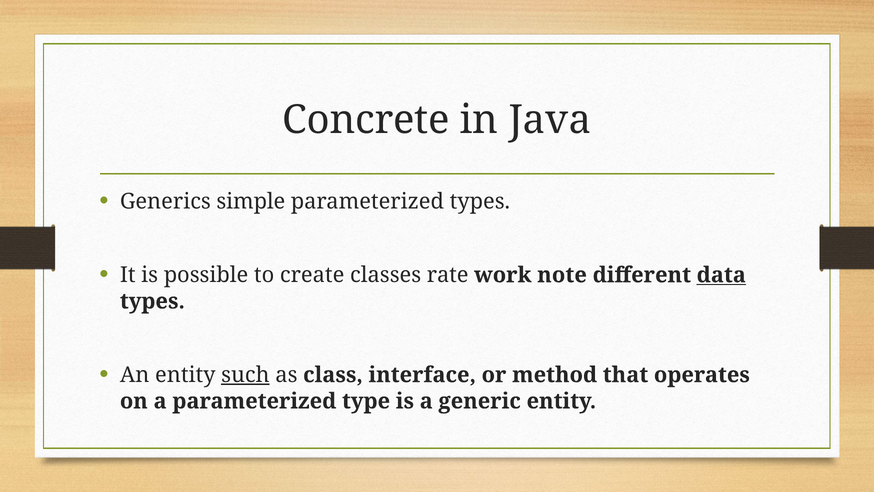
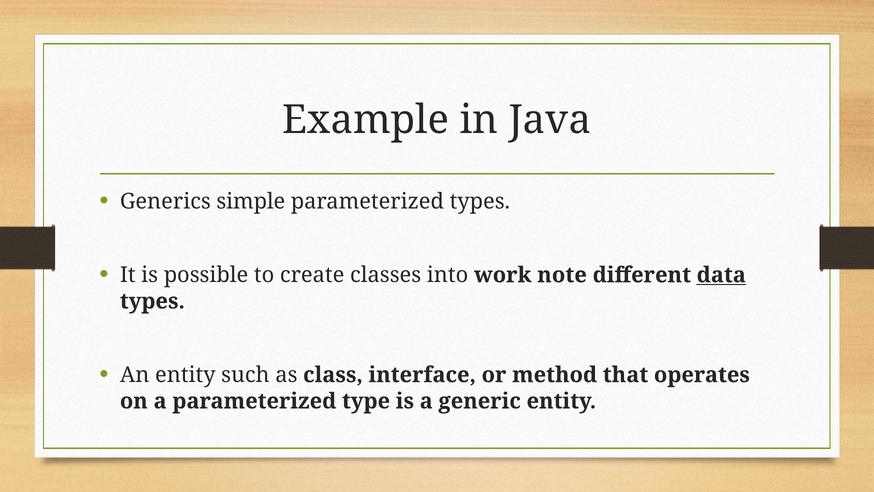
Concrete: Concrete -> Example
rate: rate -> into
such underline: present -> none
